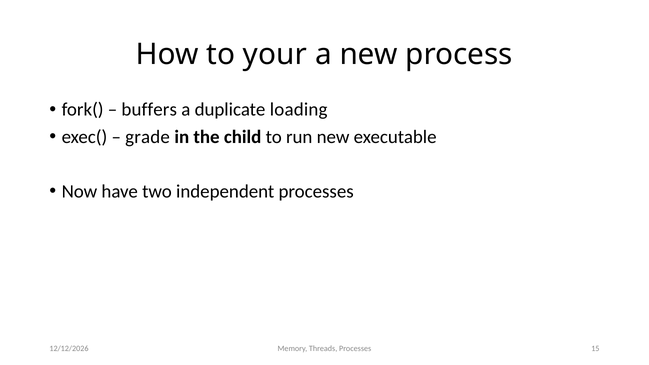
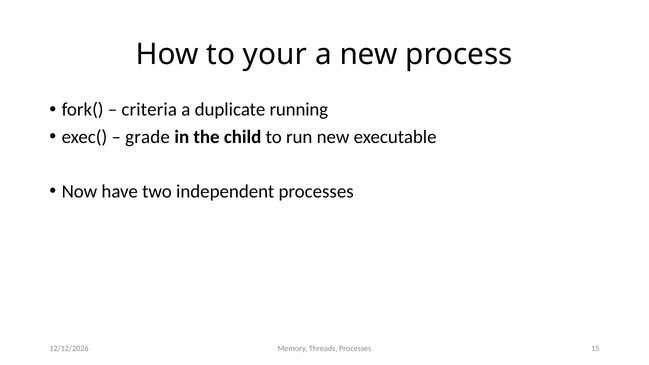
buffers: buffers -> criteria
loading: loading -> running
